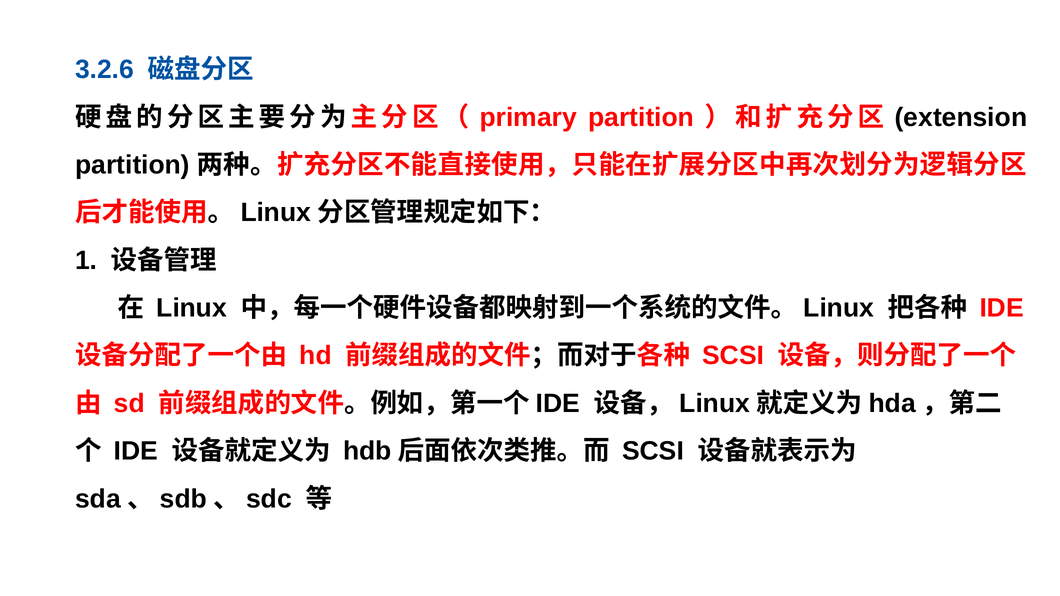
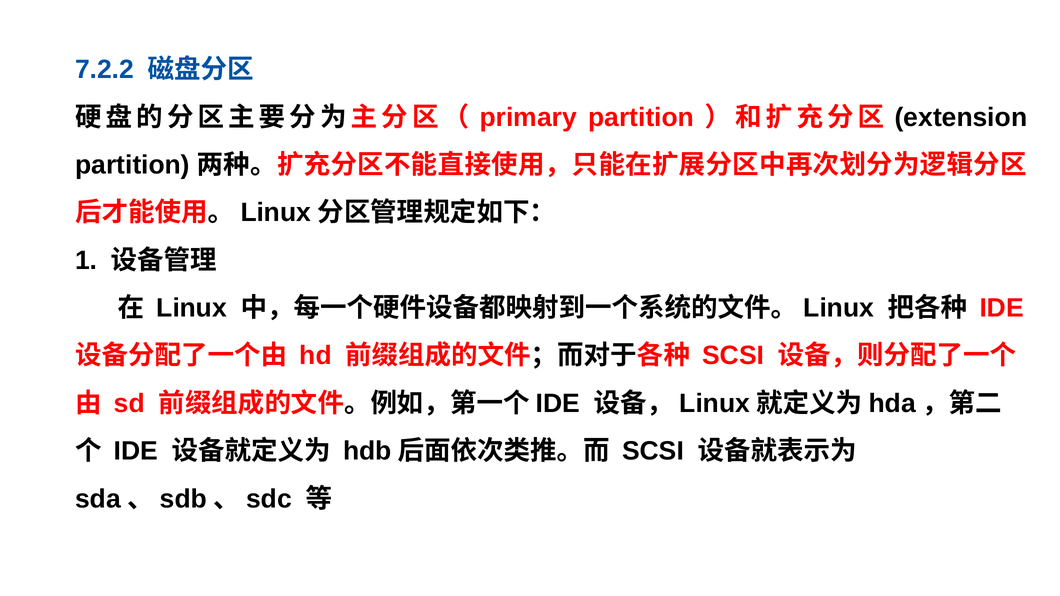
3.2.6: 3.2.6 -> 7.2.2
